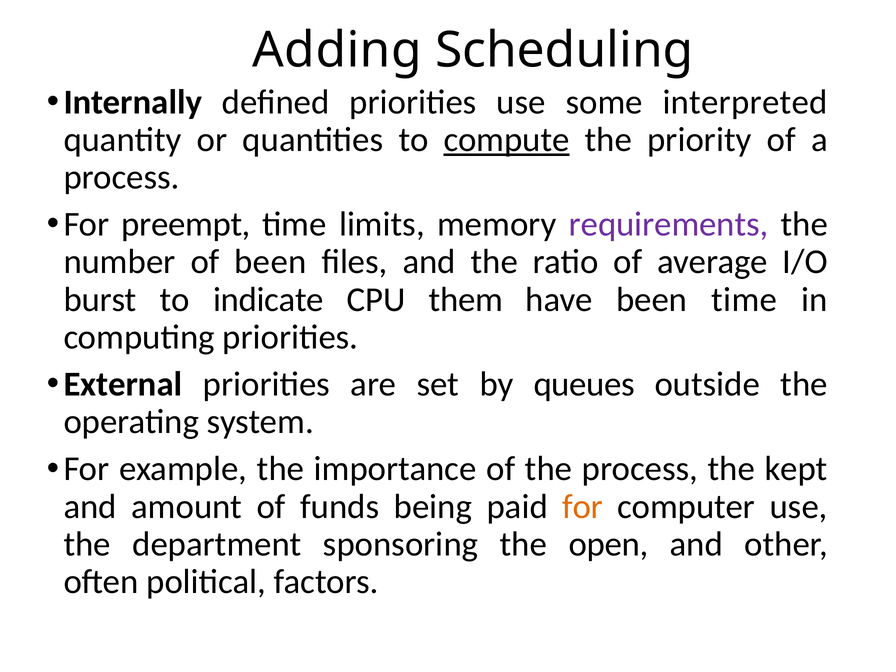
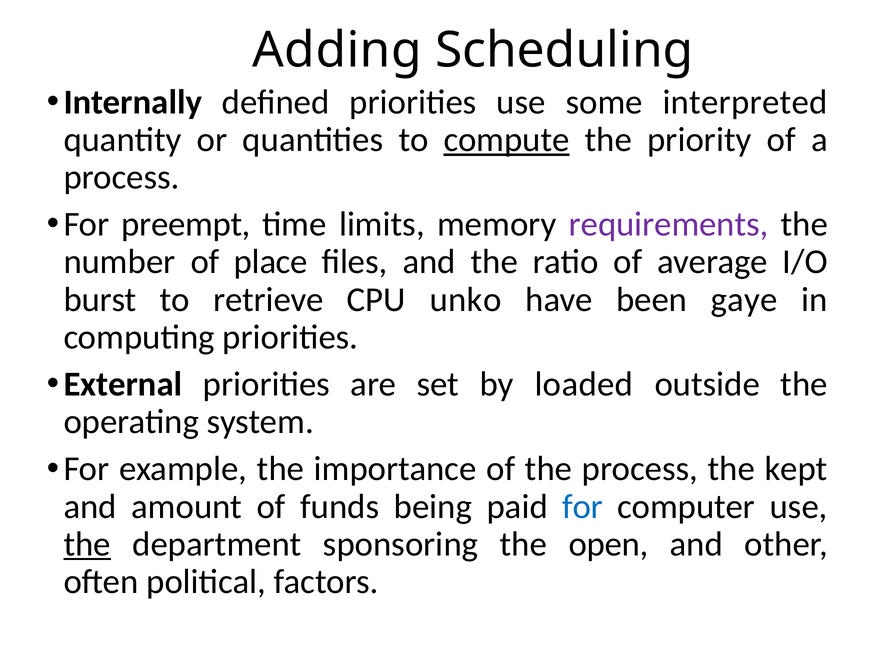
of been: been -> place
indicate: indicate -> retrieve
them: them -> unko
been time: time -> gaye
queues: queues -> loaded
for at (583, 507) colour: orange -> blue
the at (87, 544) underline: none -> present
